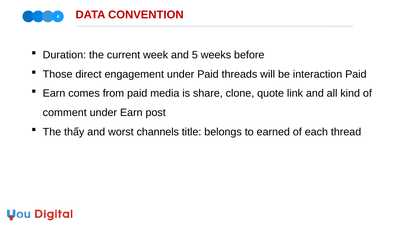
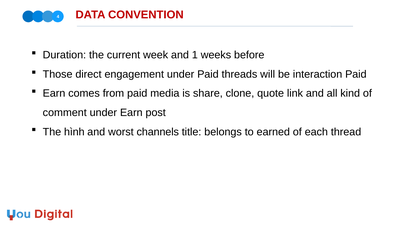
5: 5 -> 1
thấy: thấy -> hình
